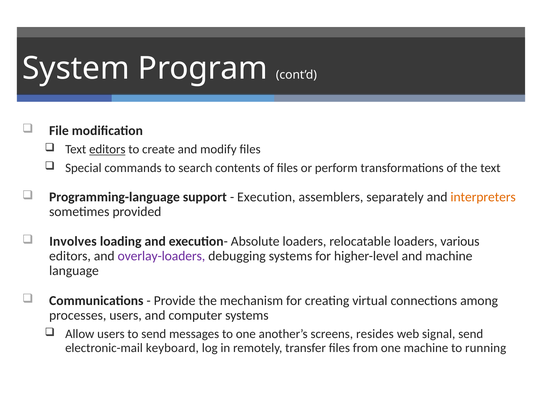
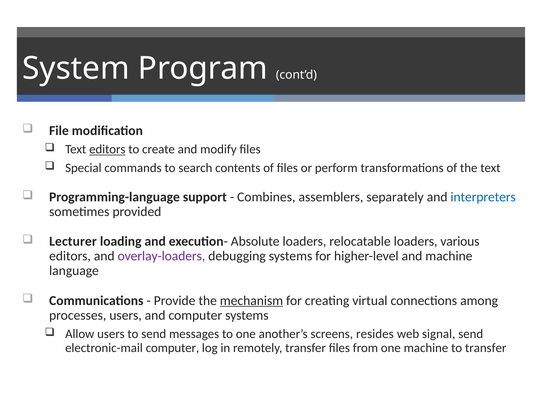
Execution: Execution -> Combines
interpreters colour: orange -> blue
Involves: Involves -> Lecturer
mechanism underline: none -> present
electronic-mail keyboard: keyboard -> computer
to running: running -> transfer
